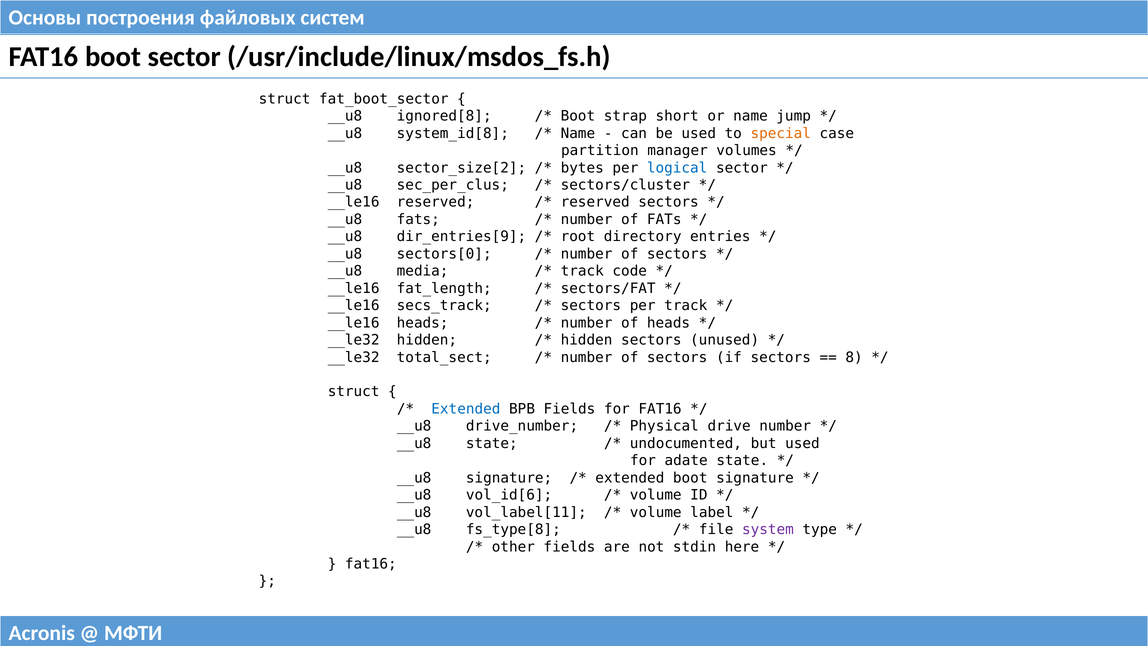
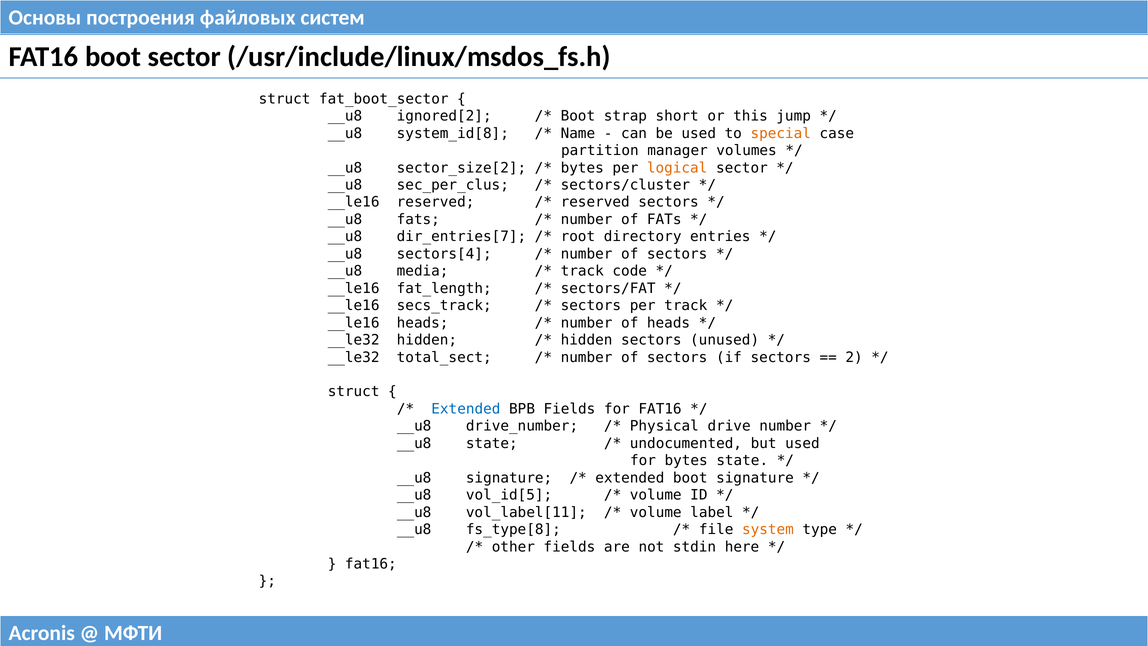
ignored[8: ignored[8 -> ignored[2
or name: name -> this
logical colour: blue -> orange
dir_entries[9: dir_entries[9 -> dir_entries[7
sectors[0: sectors[0 -> sectors[4
8: 8 -> 2
for adate: adate -> bytes
vol_id[6: vol_id[6 -> vol_id[5
system colour: purple -> orange
